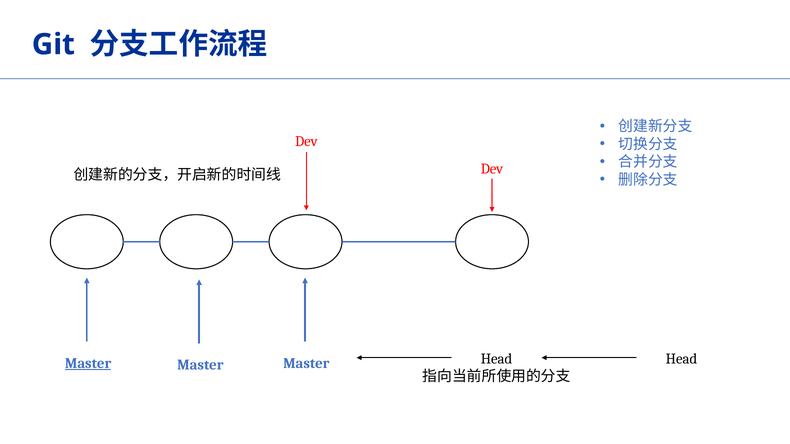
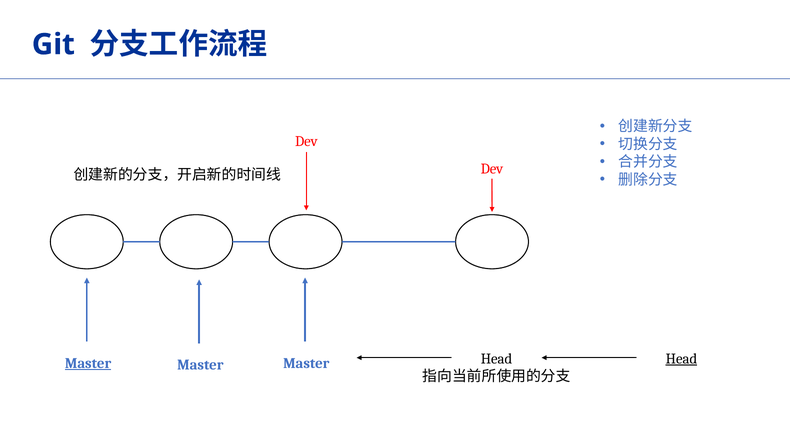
Head at (681, 359) underline: none -> present
